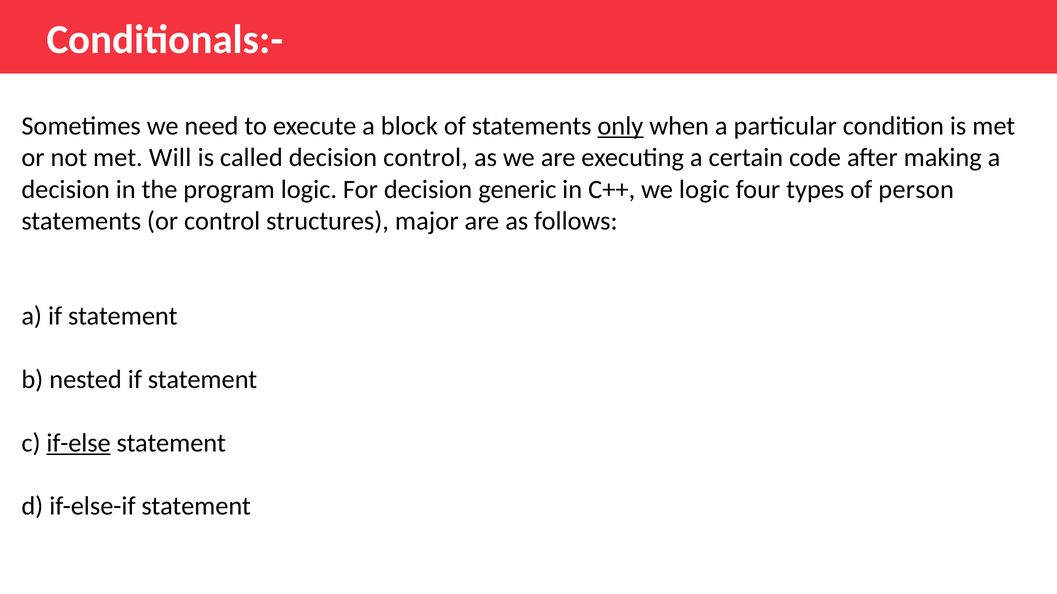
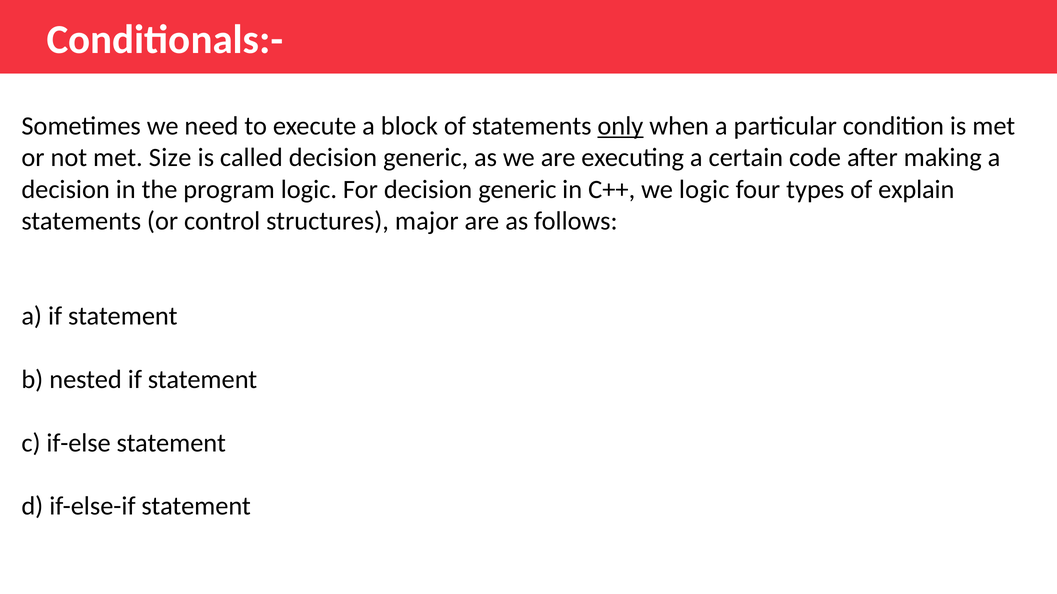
Will: Will -> Size
called decision control: control -> generic
person: person -> explain
if-else underline: present -> none
